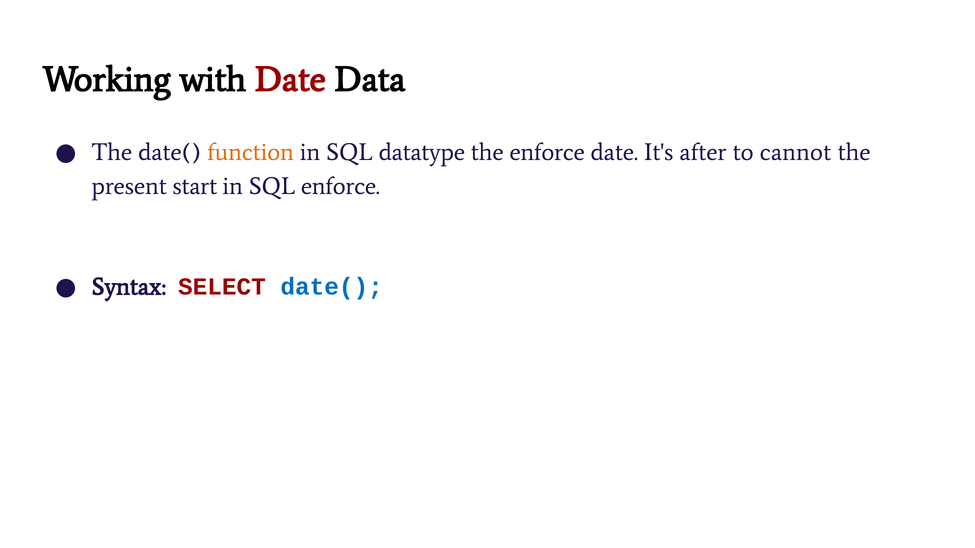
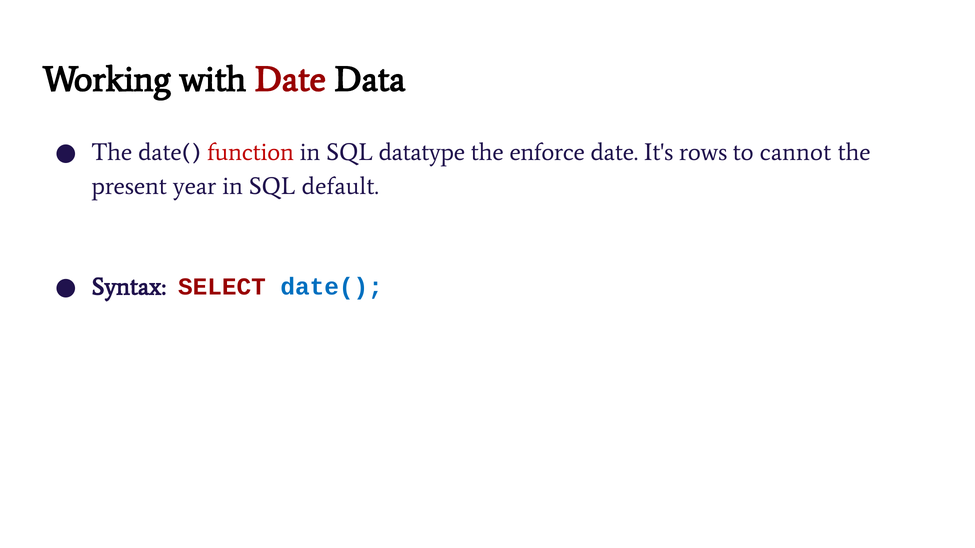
function colour: orange -> red
after: after -> rows
start: start -> year
SQL enforce: enforce -> default
